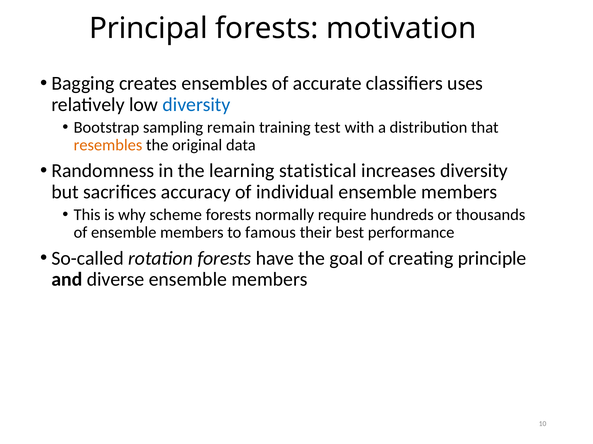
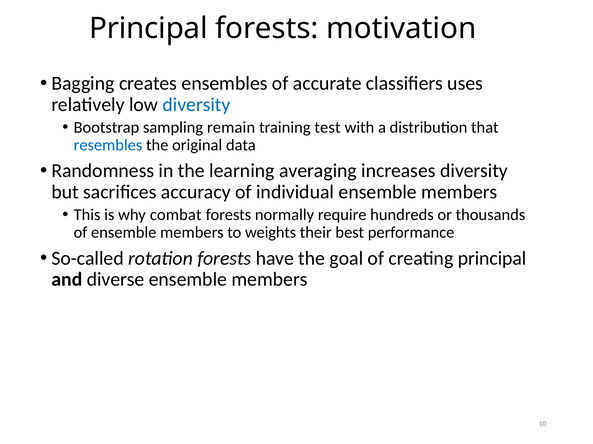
resembles colour: orange -> blue
statistical: statistical -> averaging
scheme: scheme -> combat
famous: famous -> weights
creating principle: principle -> principal
